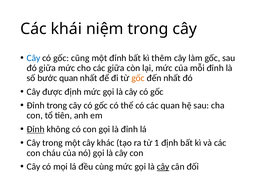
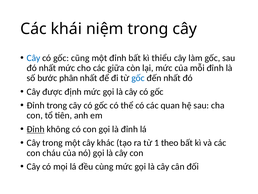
thêm: thêm -> thiểu
đó giữa: giữa -> nhất
bước quan: quan -> phân
gốc at (138, 78) colour: orange -> blue
1 định: định -> theo
cây at (163, 166) underline: present -> none
